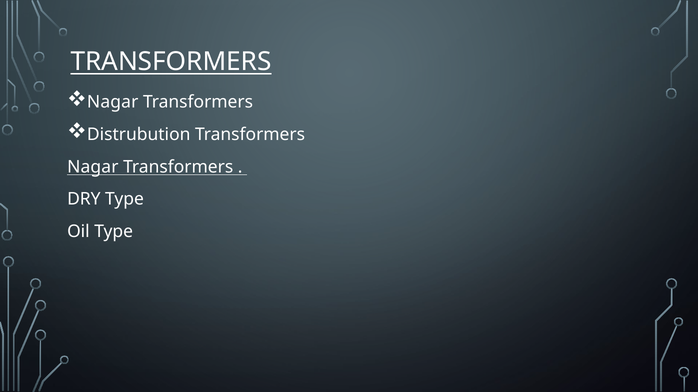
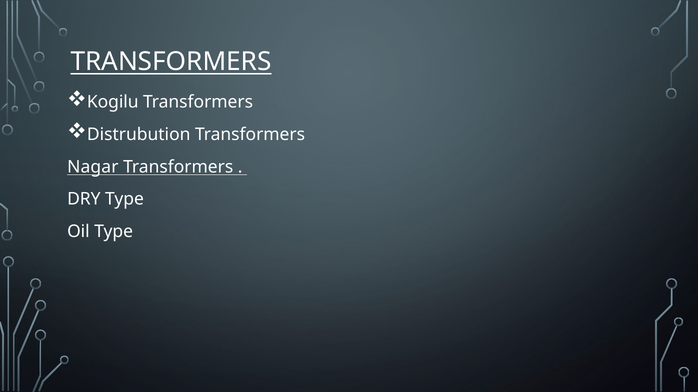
Nagar at (113, 102): Nagar -> Kogilu
